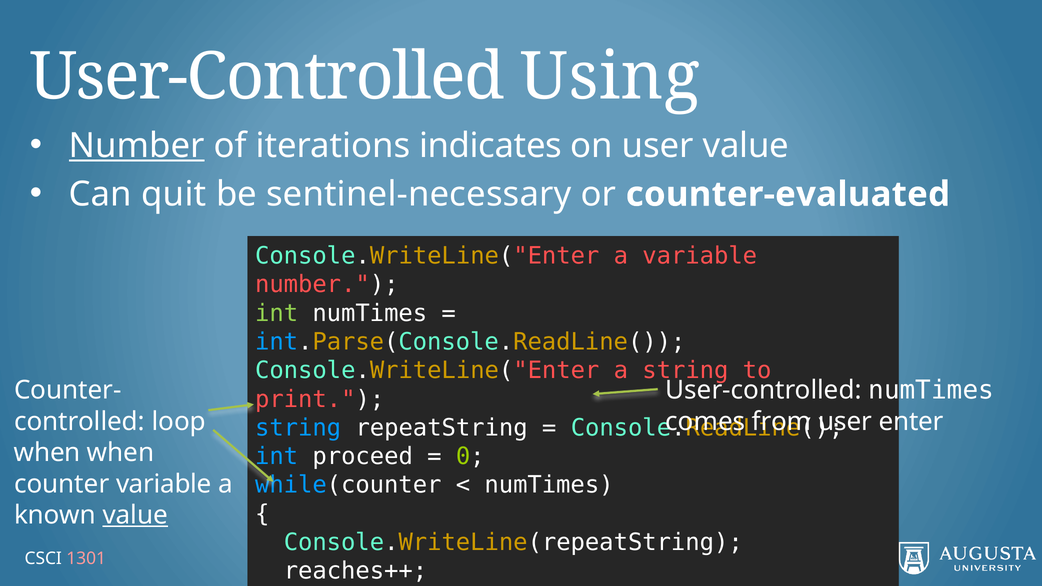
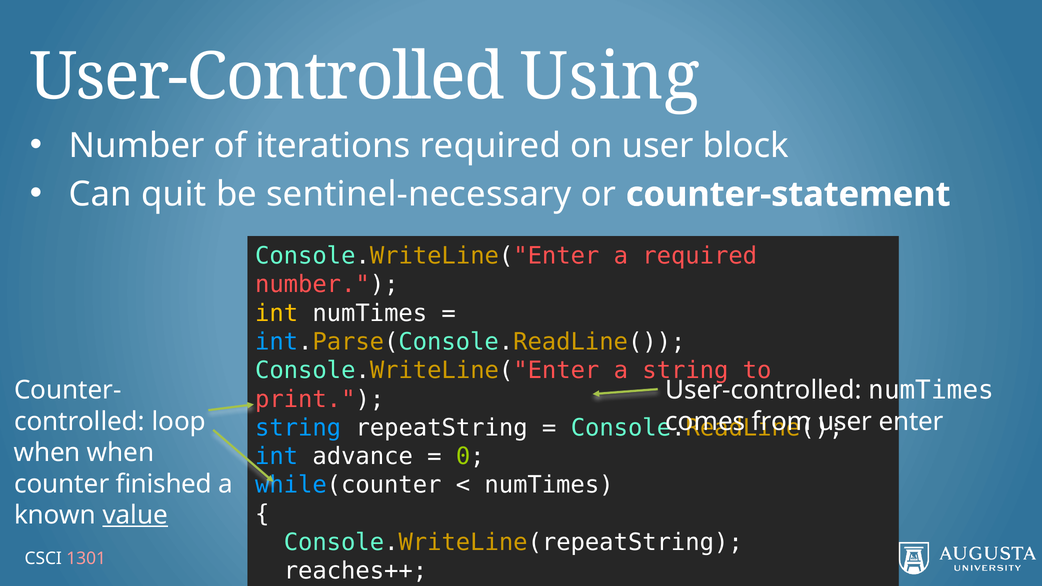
Number at (137, 146) underline: present -> none
iterations indicates: indicates -> required
user value: value -> block
counter-evaluated: counter-evaluated -> counter-statement
a variable: variable -> required
int at (277, 313) colour: light green -> yellow
proceed: proceed -> advance
counter variable: variable -> finished
